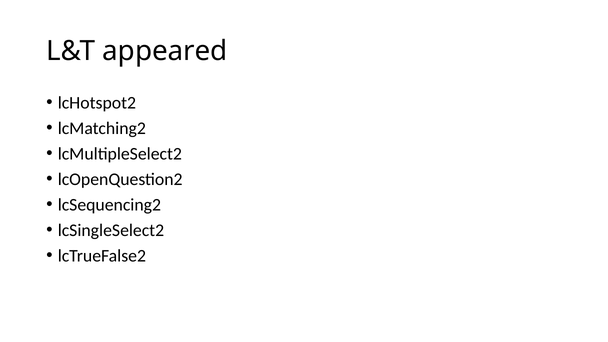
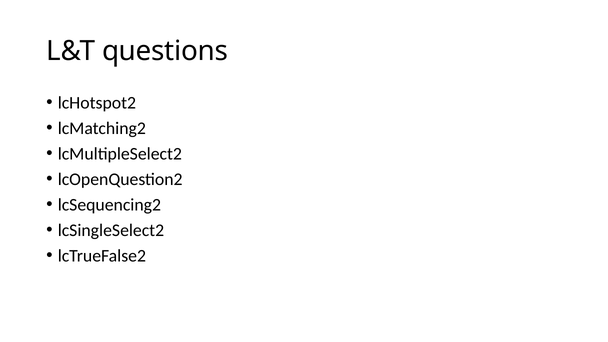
appeared: appeared -> questions
